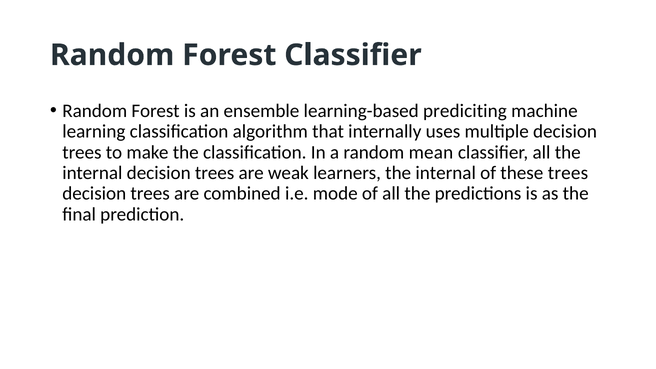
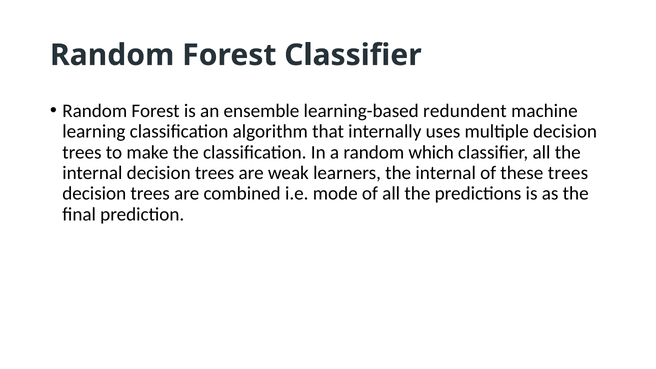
prediciting: prediciting -> redundent
mean: mean -> which
